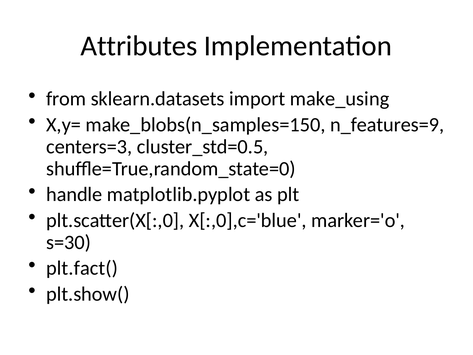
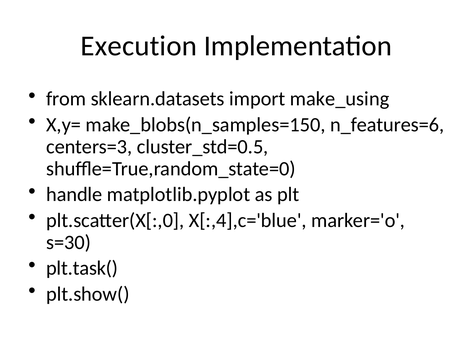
Attributes: Attributes -> Execution
n_features=9: n_features=9 -> n_features=6
X[:,0],c='blue: X[:,0],c='blue -> X[:,4],c='blue
plt.fact(: plt.fact( -> plt.task(
